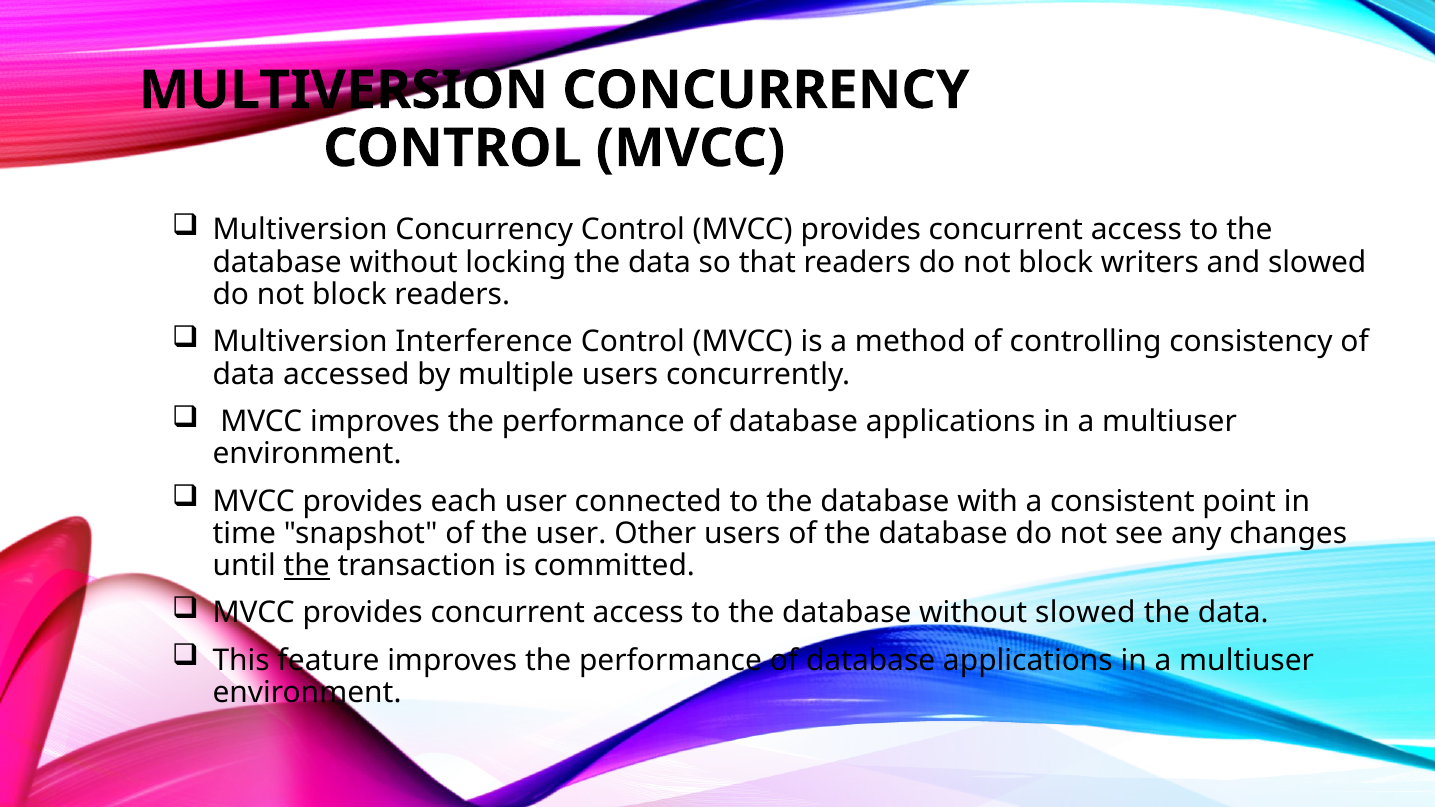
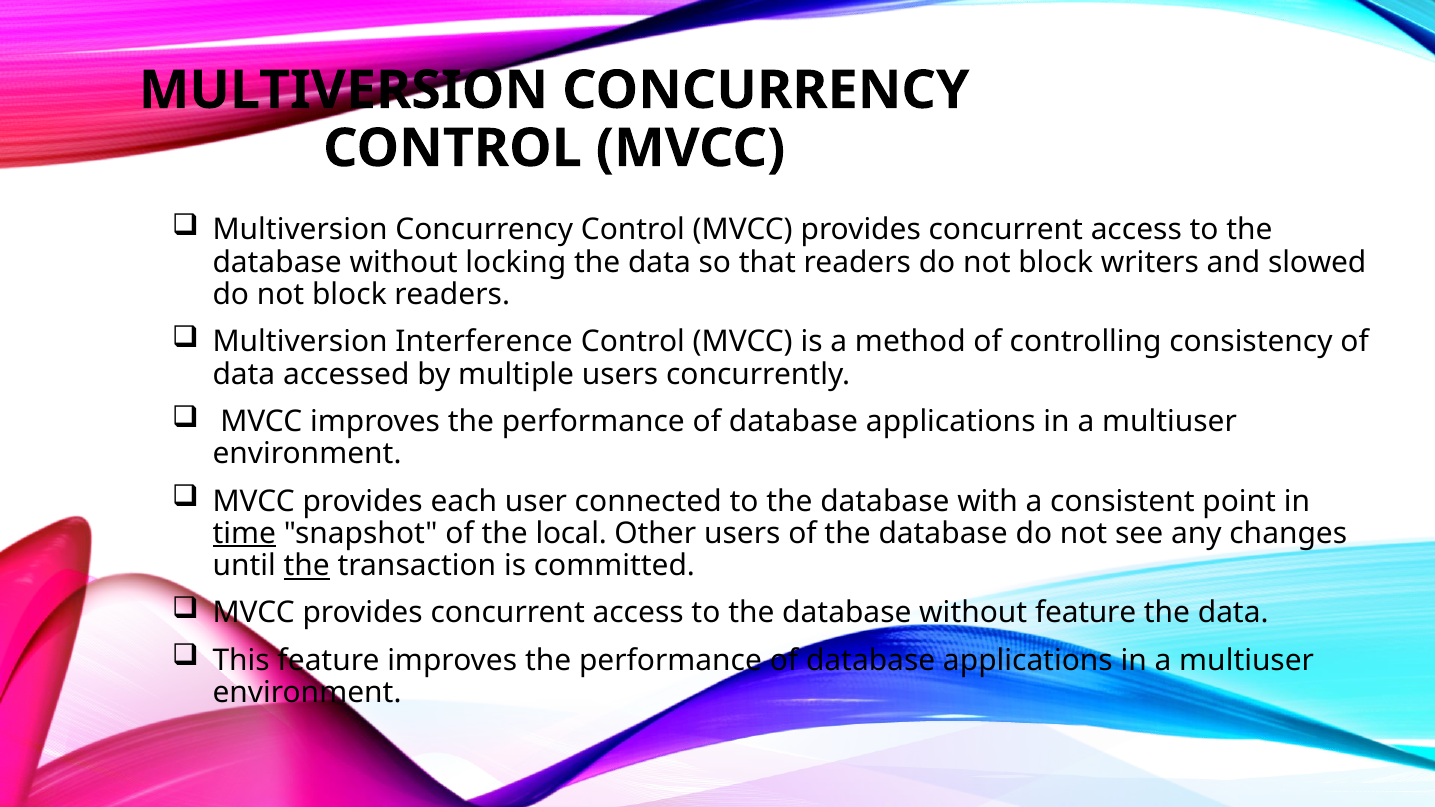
time underline: none -> present
the user: user -> local
without slowed: slowed -> feature
